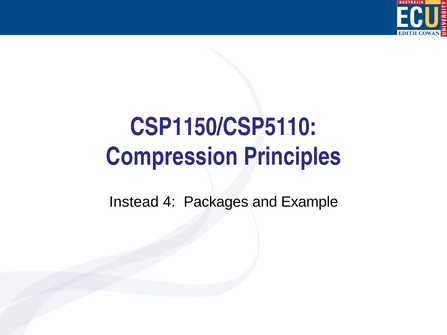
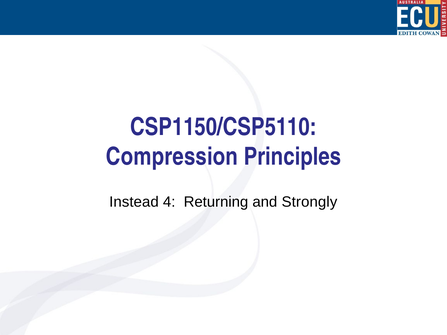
Packages: Packages -> Returning
Example: Example -> Strongly
